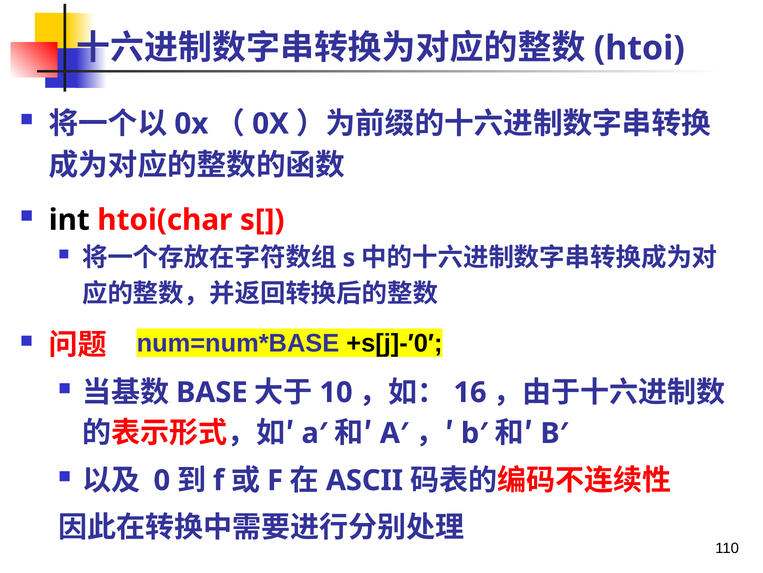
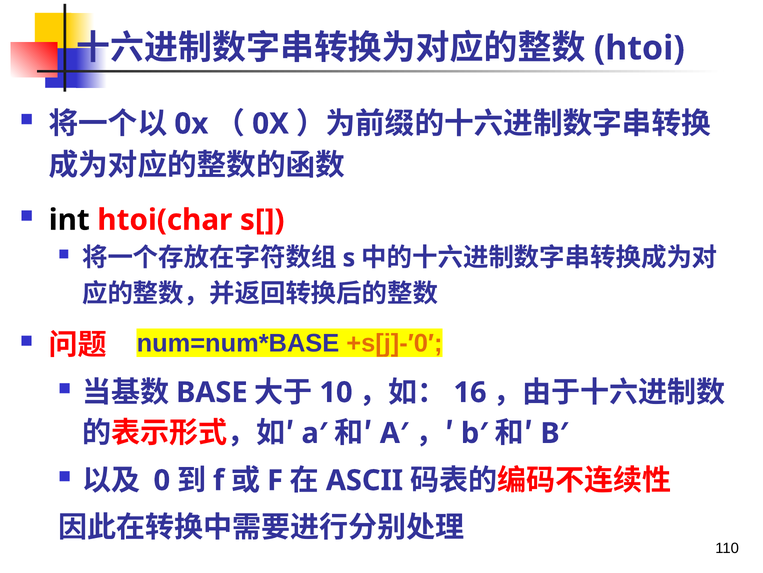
+s[j]-′0′ colour: black -> orange
